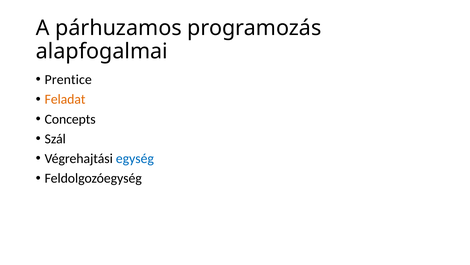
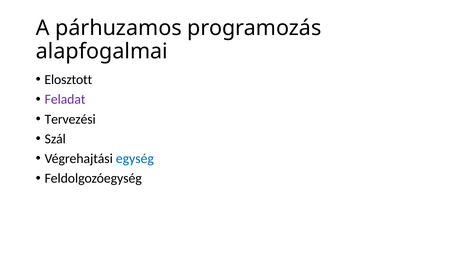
Prentice: Prentice -> Elosztott
Feladat colour: orange -> purple
Concepts: Concepts -> Tervezési
